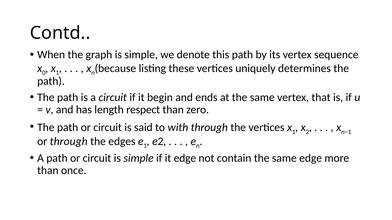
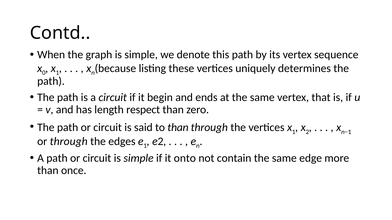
to with: with -> than
it edge: edge -> onto
